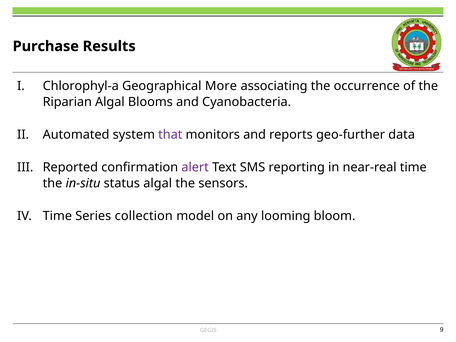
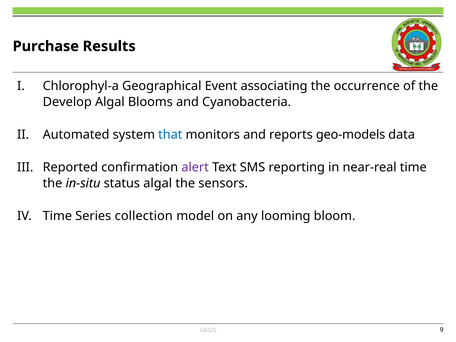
More: More -> Event
Riparian: Riparian -> Develop
that colour: purple -> blue
geo-further: geo-further -> geo-models
